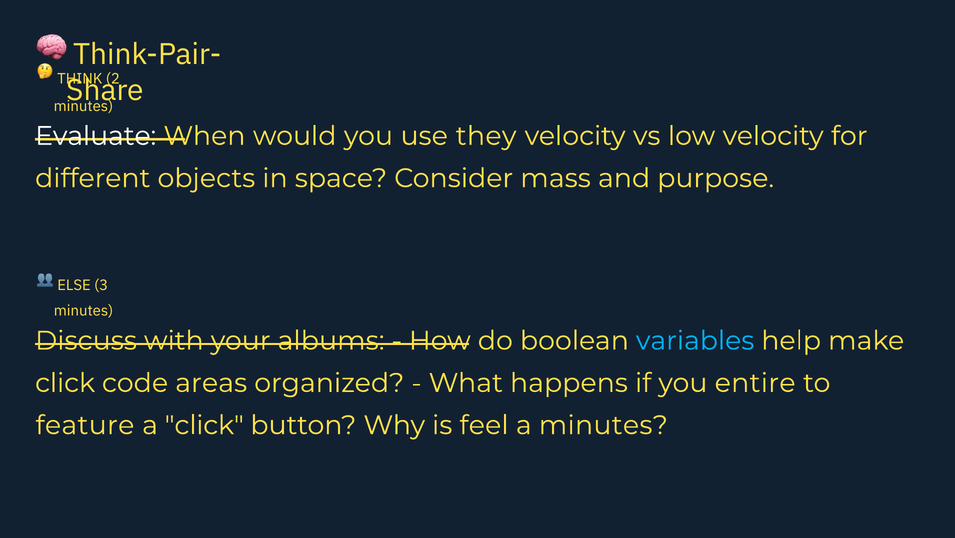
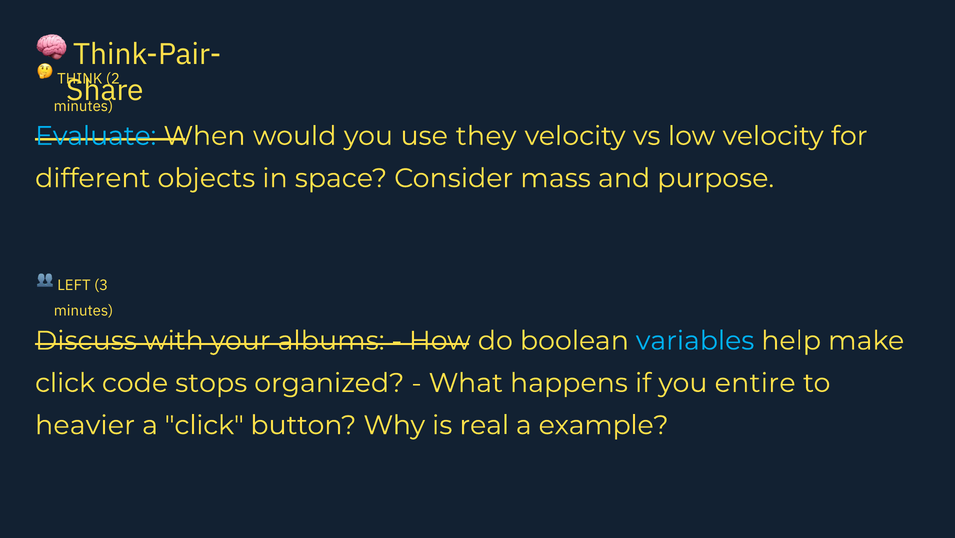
Evaluate colour: white -> light blue
ELSE: ELSE -> LEFT
areas: areas -> stops
feature: feature -> heavier
feel: feel -> real
a minutes: minutes -> example
